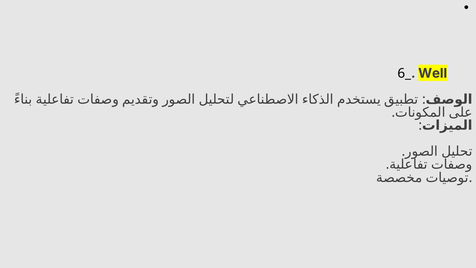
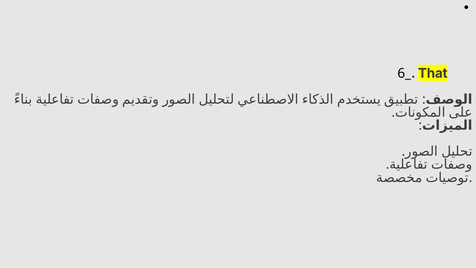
Well: Well -> That
